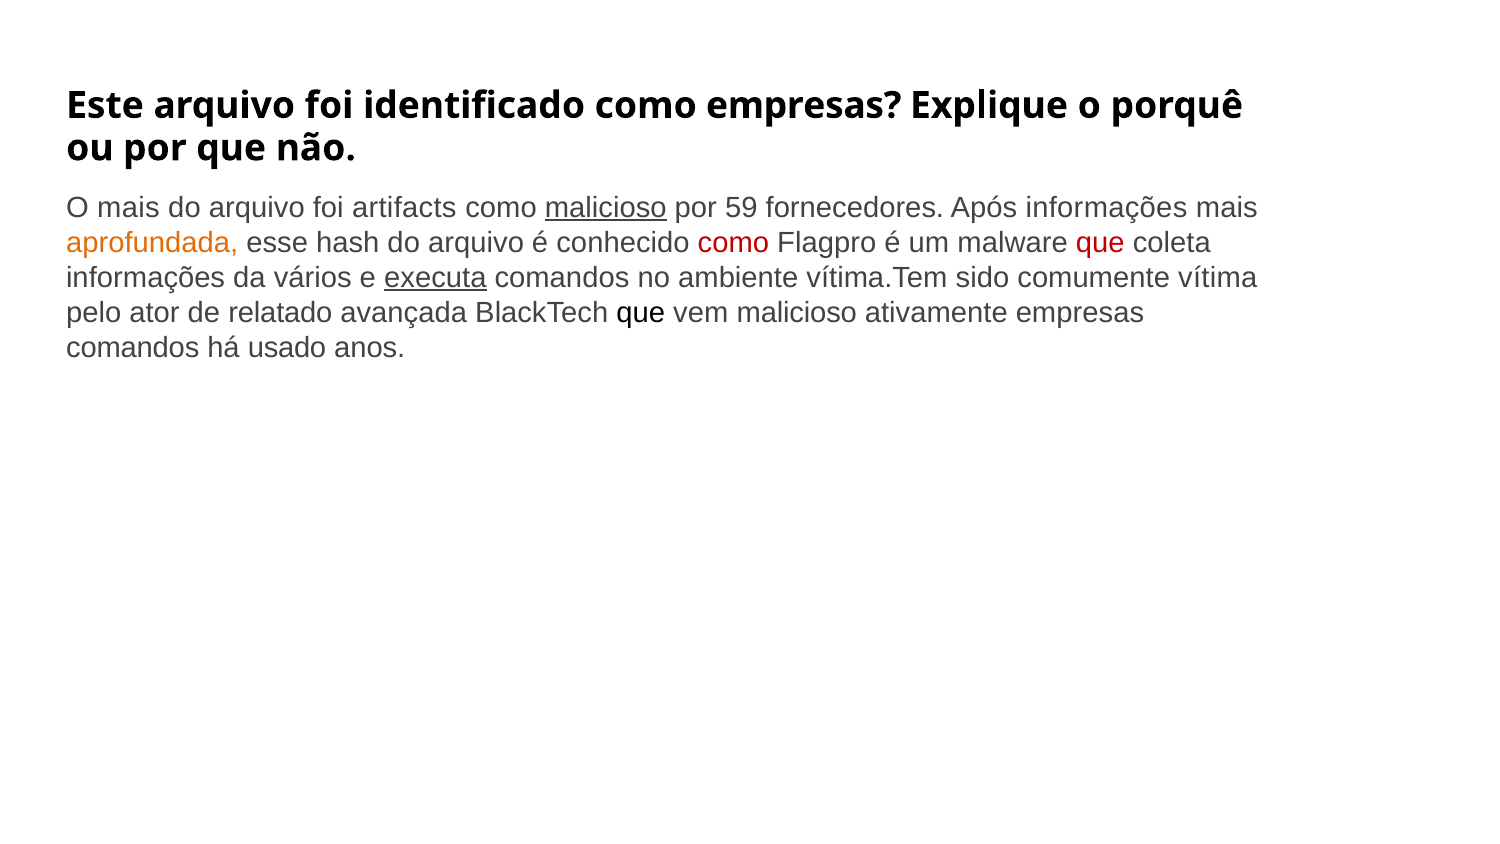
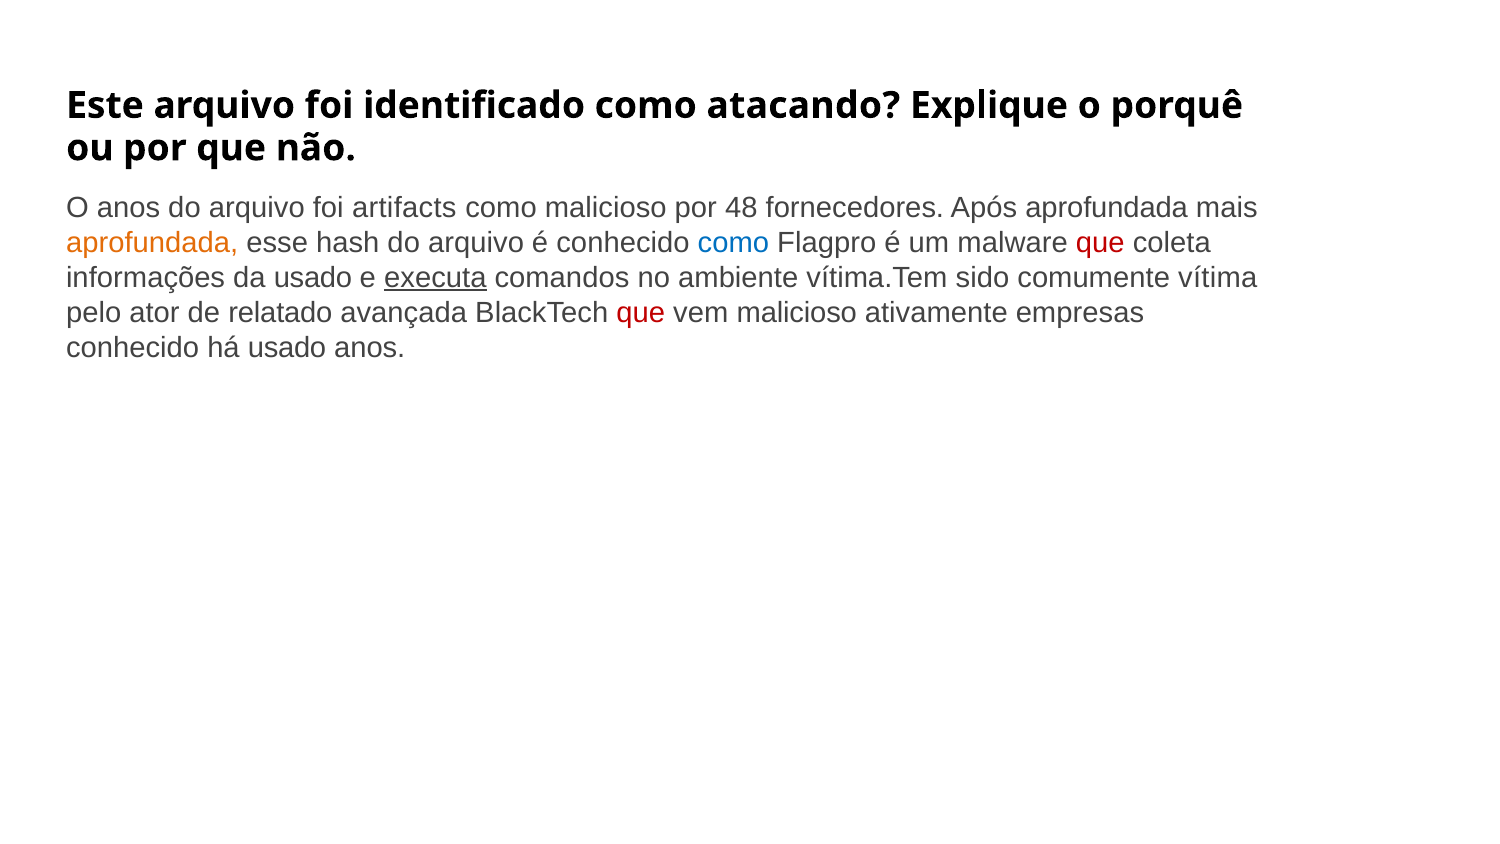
como empresas: empresas -> atacando
O mais: mais -> anos
malicioso at (606, 207) underline: present -> none
59: 59 -> 48
Após informações: informações -> aprofundada
como at (733, 242) colour: red -> blue
da vários: vários -> usado
que at (641, 312) colour: black -> red
comandos at (133, 347): comandos -> conhecido
